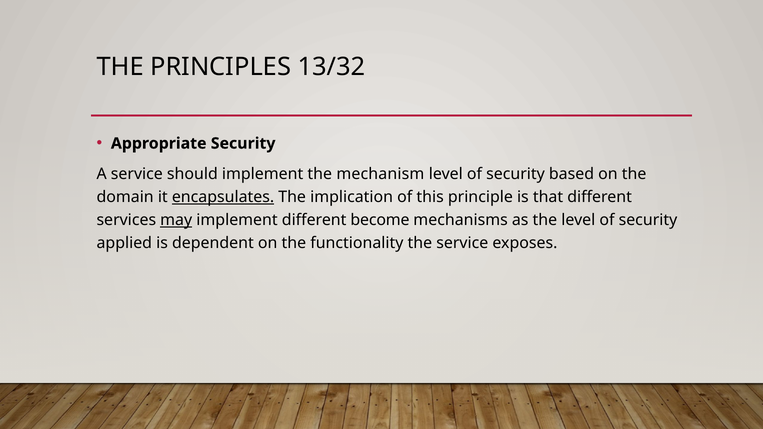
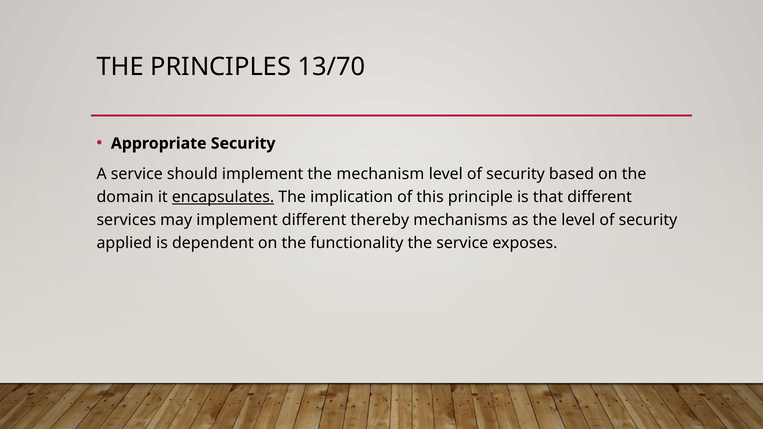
13/32: 13/32 -> 13/70
may underline: present -> none
become: become -> thereby
